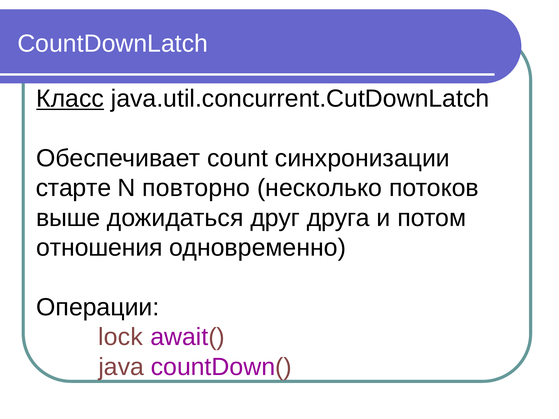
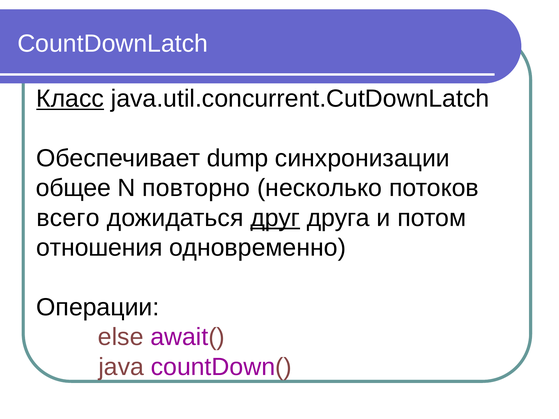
count: count -> dump
старте: старте -> общее
выше: выше -> всего
друг underline: none -> present
lock: lock -> else
